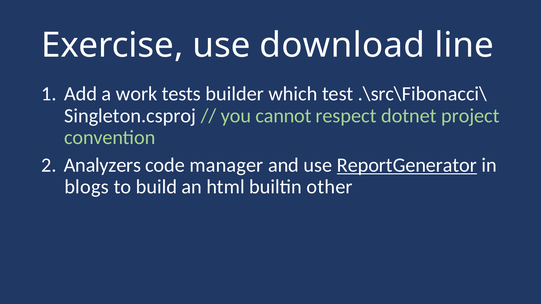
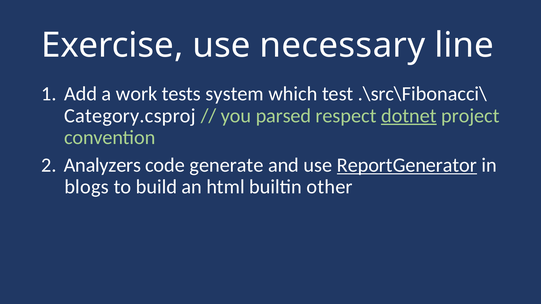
download: download -> necessary
builder: builder -> system
Singleton.csproj: Singleton.csproj -> Category.csproj
cannot: cannot -> parsed
dotnet underline: none -> present
manager: manager -> generate
